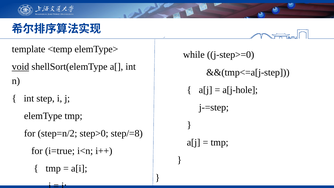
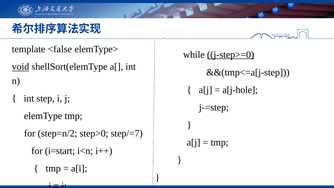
<temp: <temp -> <false
j-step>=0 underline: none -> present
step/=8: step/=8 -> step/=7
i=true: i=true -> i=start
